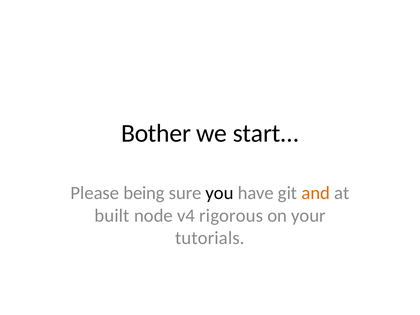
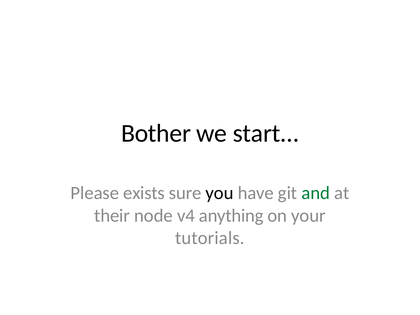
being: being -> exists
and colour: orange -> green
built: built -> their
rigorous: rigorous -> anything
